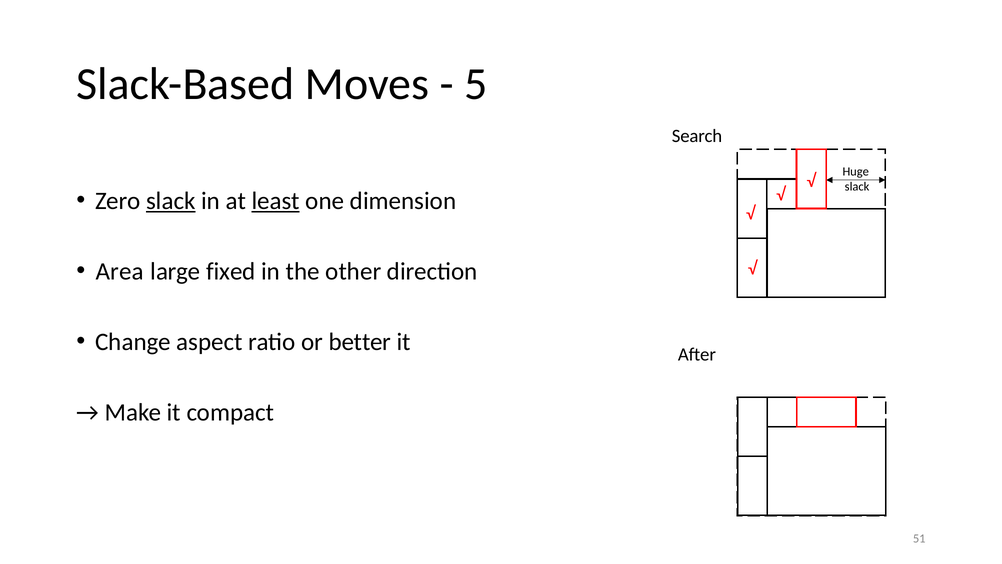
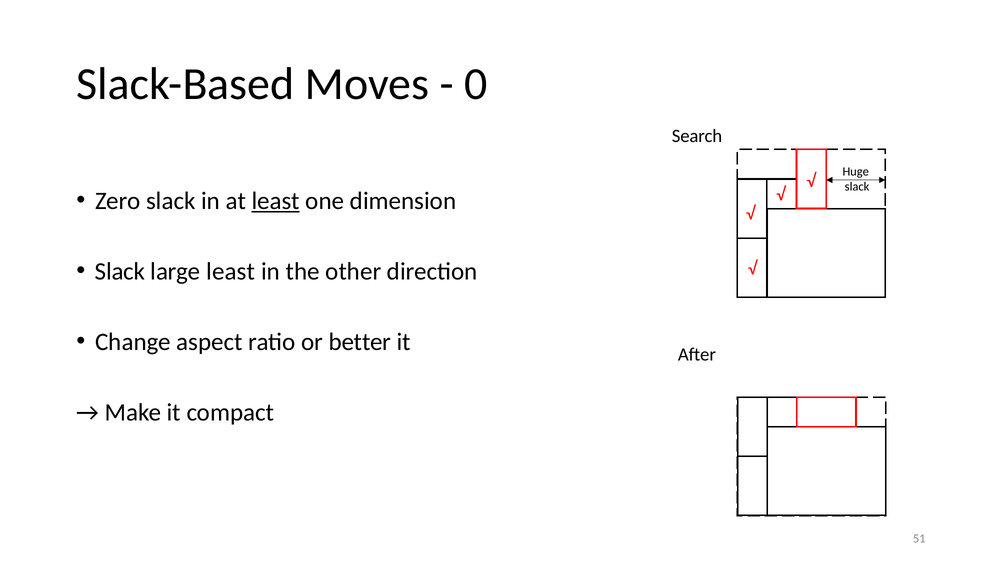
5: 5 -> 0
slack at (171, 201) underline: present -> none
Area at (120, 271): Area -> Slack
large fixed: fixed -> least
